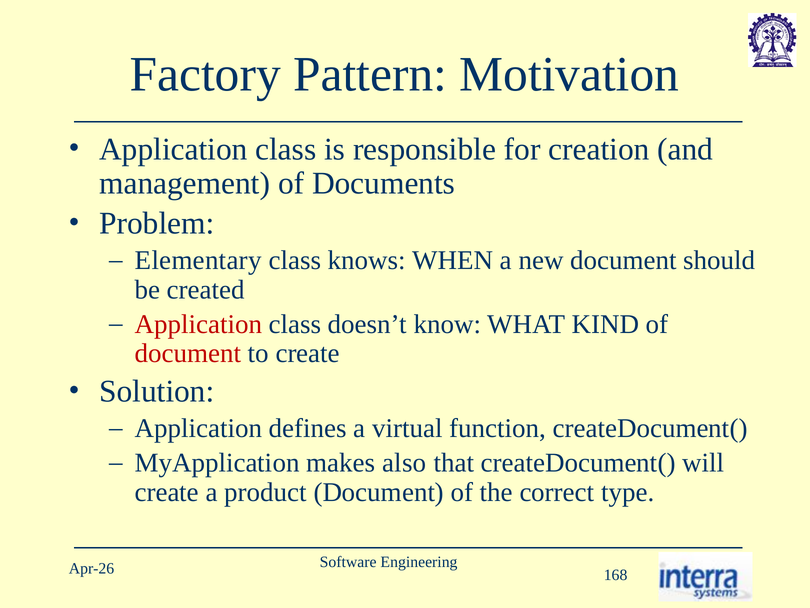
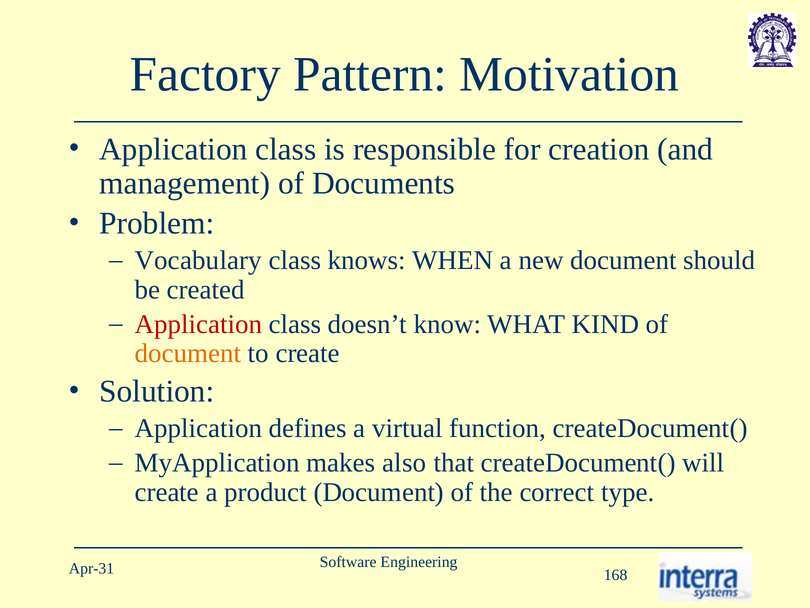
Elementary: Elementary -> Vocabulary
document at (188, 353) colour: red -> orange
Apr-26: Apr-26 -> Apr-31
